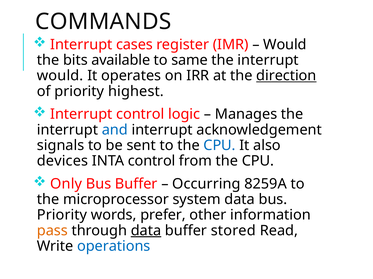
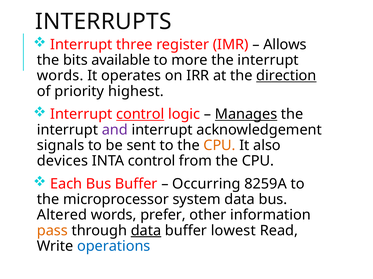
COMMANDS: COMMANDS -> INTERRUPTS
cases: cases -> three
Would at (285, 45): Would -> Allows
same: same -> more
would at (60, 76): would -> words
control at (140, 114) underline: none -> present
Manages underline: none -> present
and colour: blue -> purple
CPU at (220, 146) colour: blue -> orange
Only: Only -> Each
Priority at (62, 216): Priority -> Altered
stored: stored -> lowest
